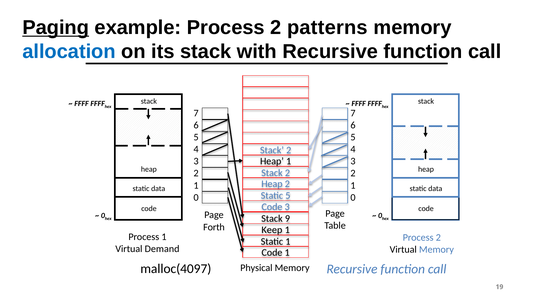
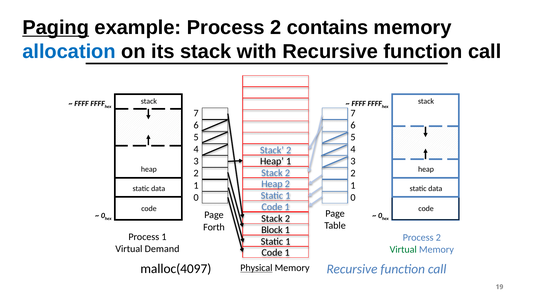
patterns: patterns -> contains
5 at (288, 195): 5 -> 1
3 at (287, 206): 3 -> 1
9 at (287, 218): 9 -> 2
Keep: Keep -> Block
Virtual at (403, 249) colour: black -> green
Physical underline: none -> present
